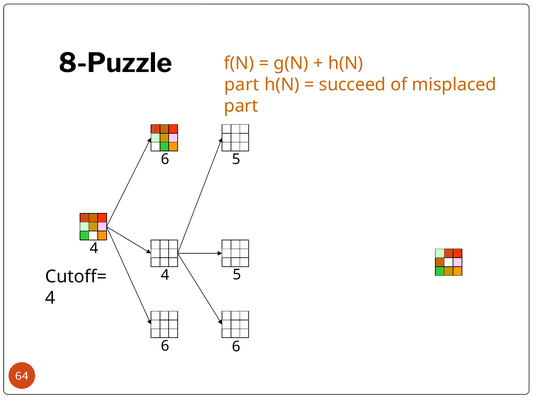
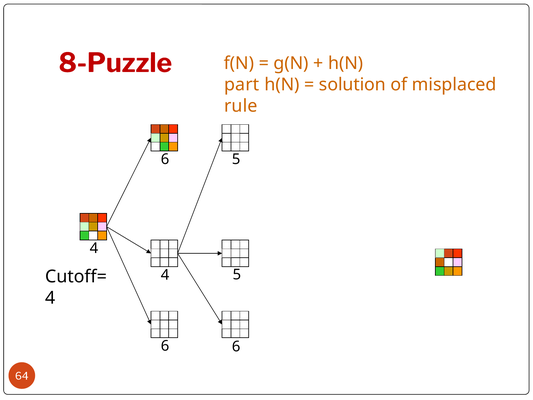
8-Puzzle colour: black -> red
succeed: succeed -> solution
part at (241, 106): part -> rule
